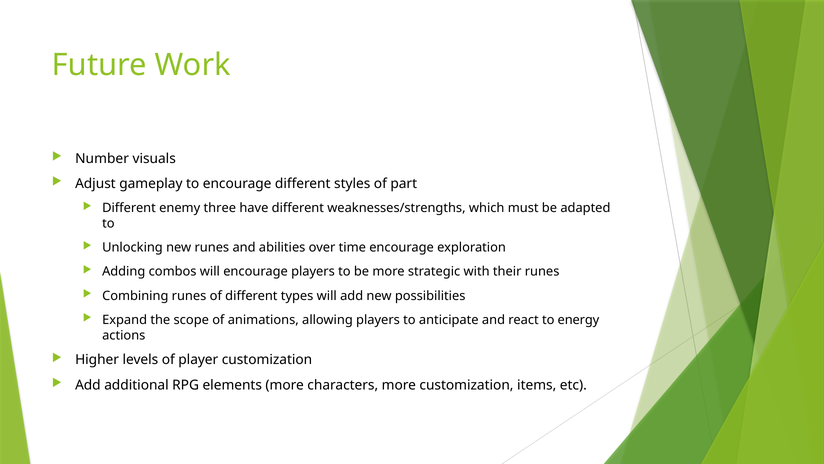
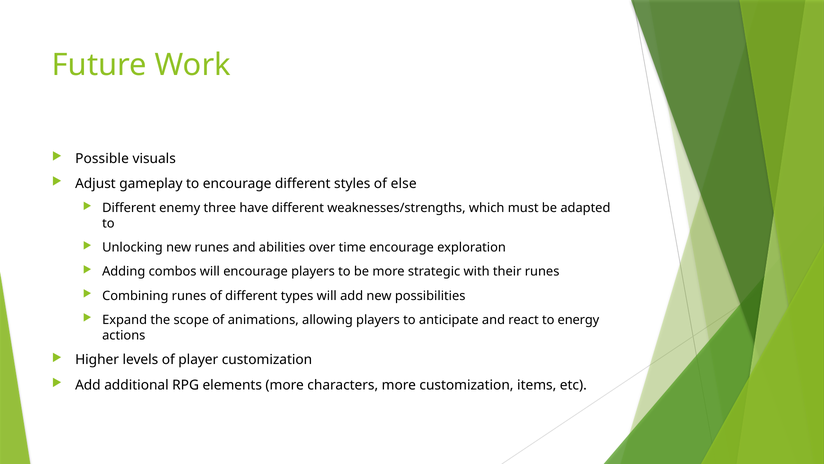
Number: Number -> Possible
part: part -> else
